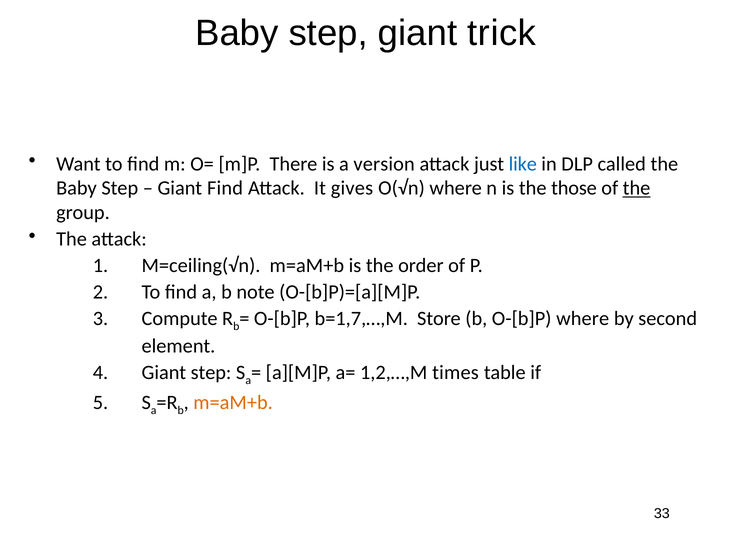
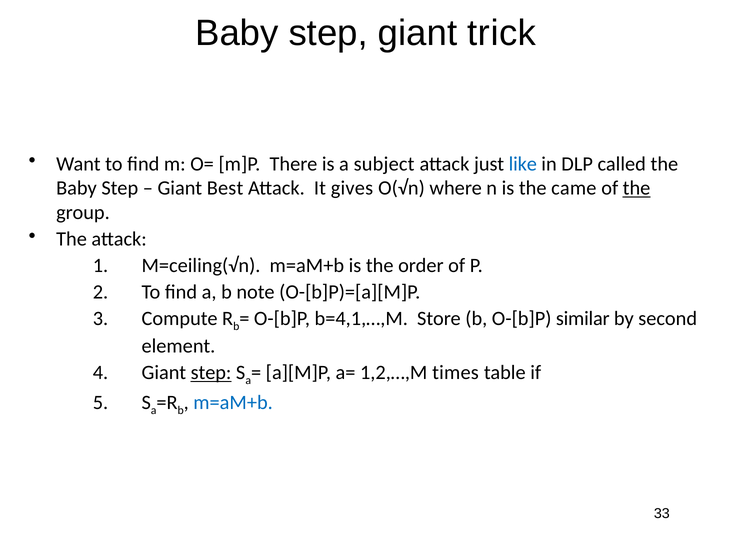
version: version -> subject
Giant Find: Find -> Best
those: those -> came
b=1,7,…,M: b=1,7,…,M -> b=4,1,…,M
O-[b]P where: where -> similar
step at (211, 373) underline: none -> present
m=aM+b at (233, 402) colour: orange -> blue
